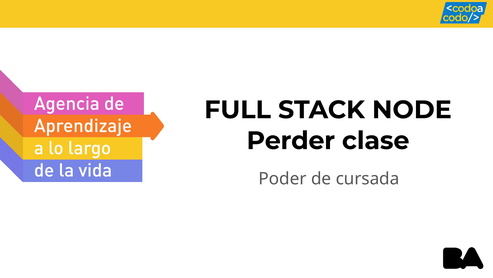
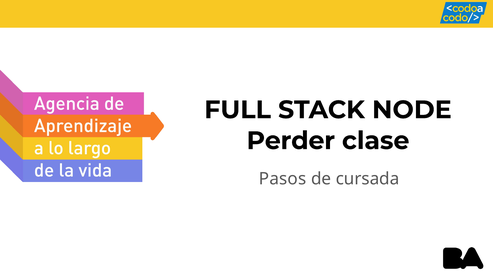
Poder: Poder -> Pasos
